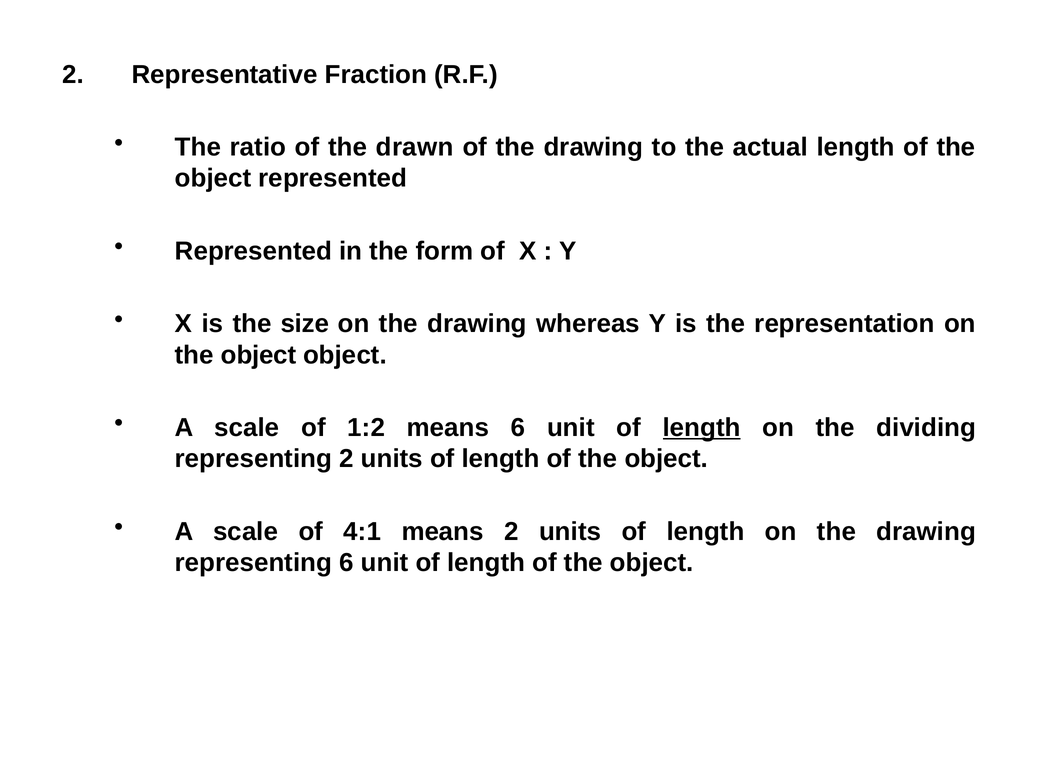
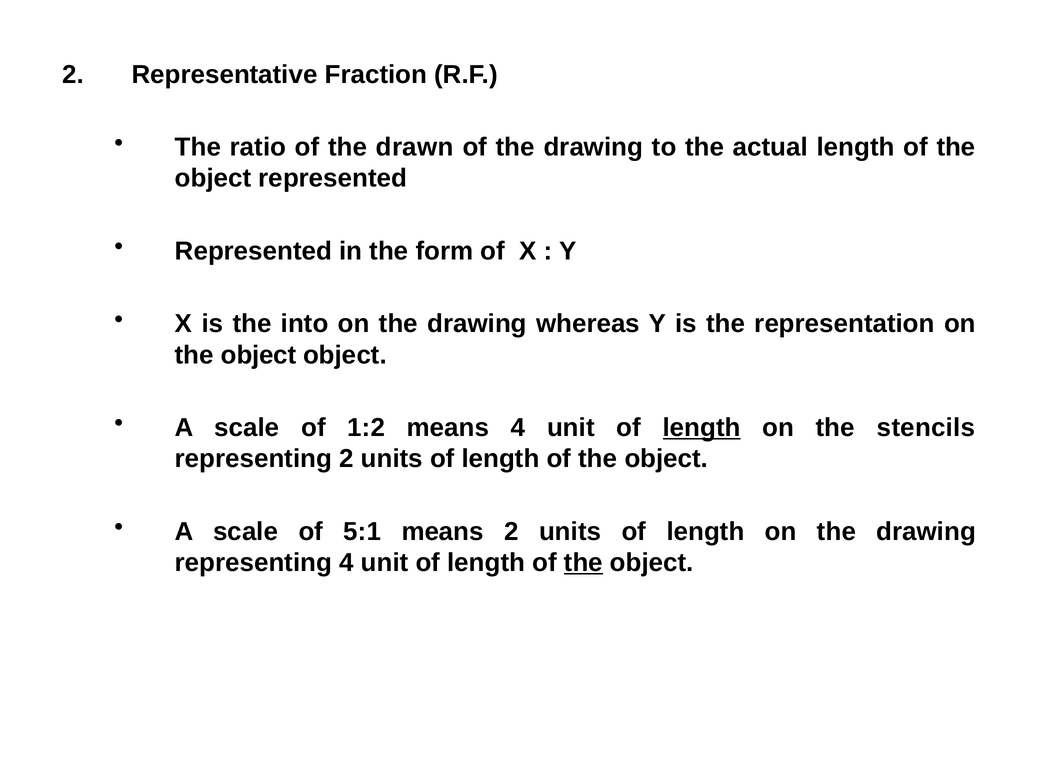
size: size -> into
means 6: 6 -> 4
dividing: dividing -> stencils
4:1: 4:1 -> 5:1
representing 6: 6 -> 4
the at (583, 563) underline: none -> present
